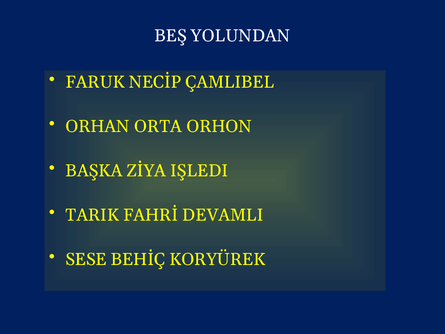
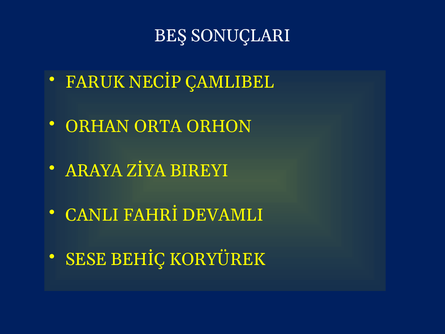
YOLUNDAN: YOLUNDAN -> SONUÇLARI
BAŞKA: BAŞKA -> ARAYA
IŞLEDI: IŞLEDI -> BIREYI
TARIK: TARIK -> CANLI
